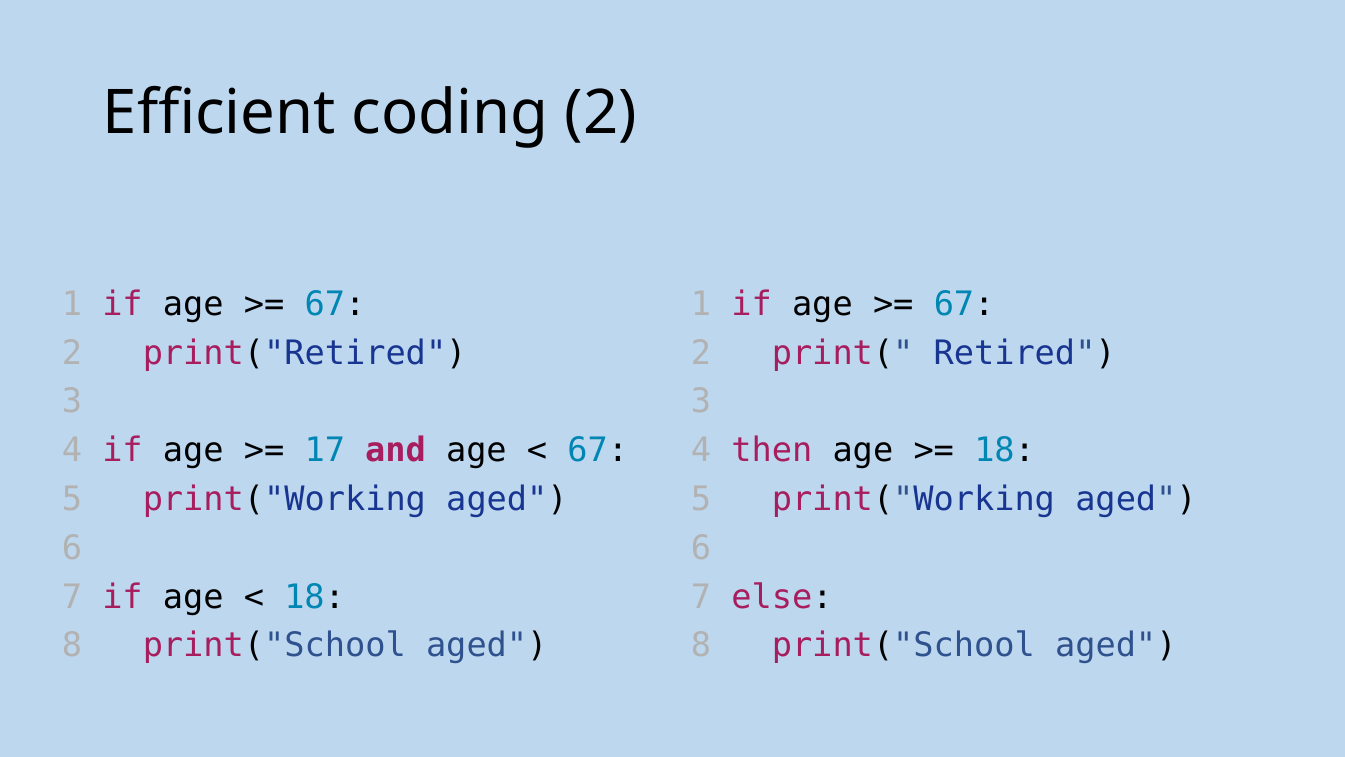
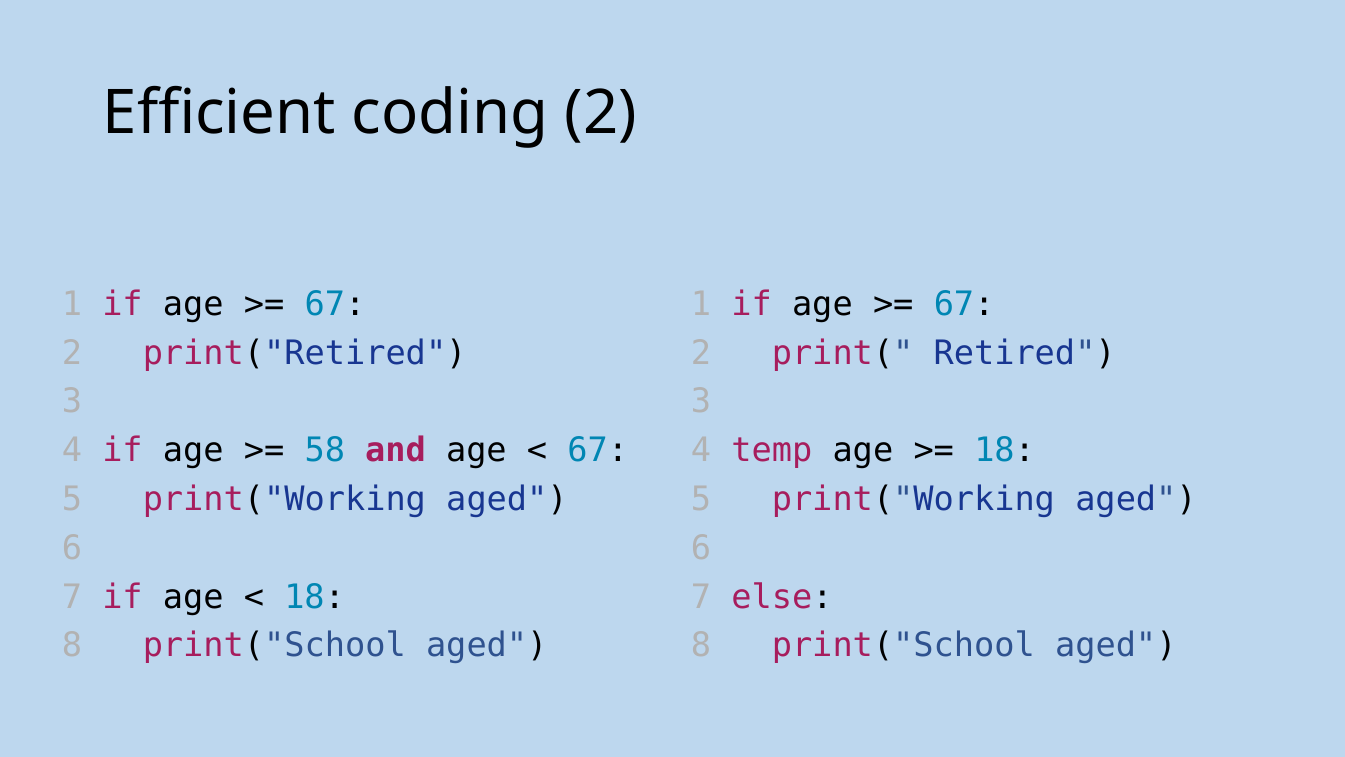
17: 17 -> 58
then: then -> temp
